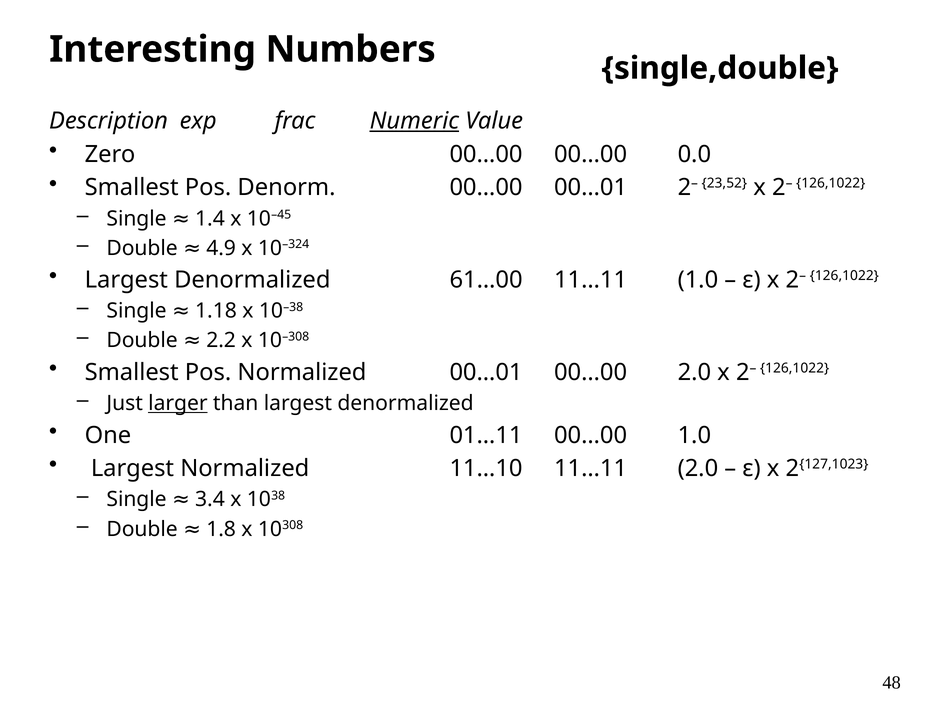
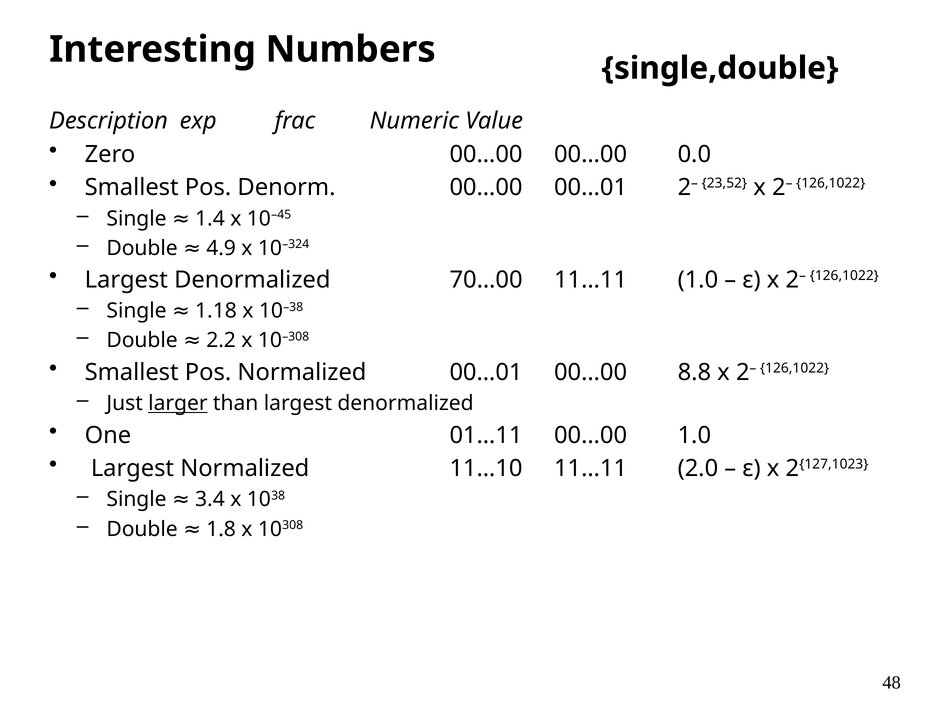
Numeric underline: present -> none
61…00: 61…00 -> 70…00
00…00 2.0: 2.0 -> 8.8
